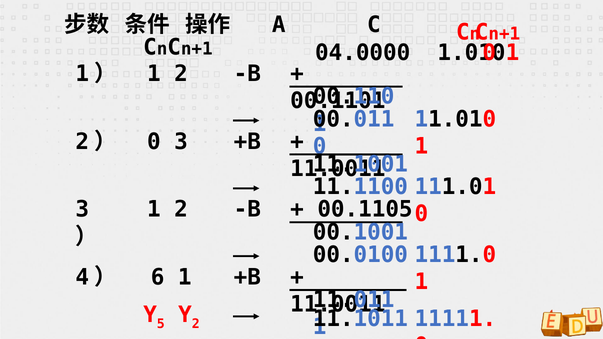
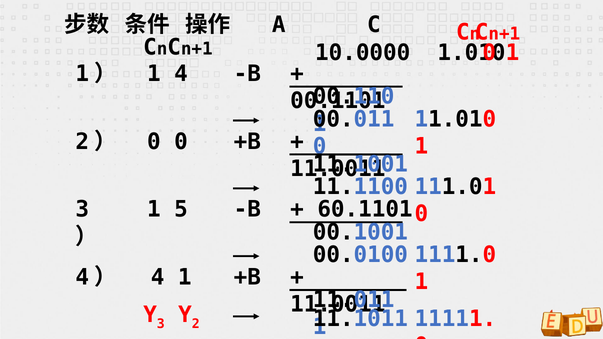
04.0000: 04.0000 -> 10.0000
1） 1 2: 2 -> 4
2） 0 3: 3 -> 0
2 at (181, 210): 2 -> 5
00.1105: 00.1105 -> 60.1101
4） 6: 6 -> 4
5 at (161, 324): 5 -> 3
